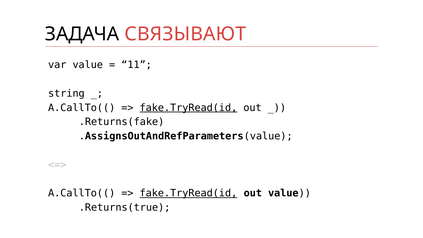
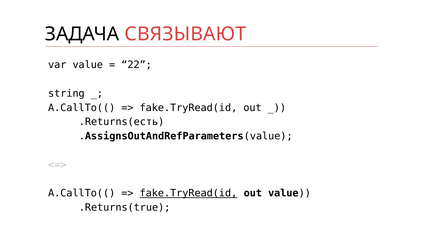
11: 11 -> 22
fake.TryRead(id at (188, 108) underline: present -> none
.Returns(fake: .Returns(fake -> .Returns(есть
